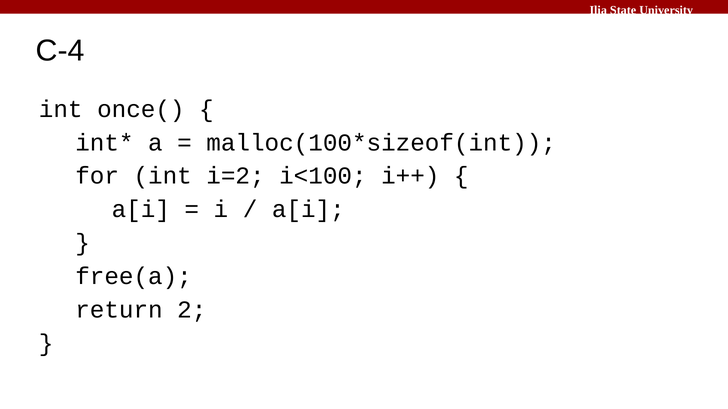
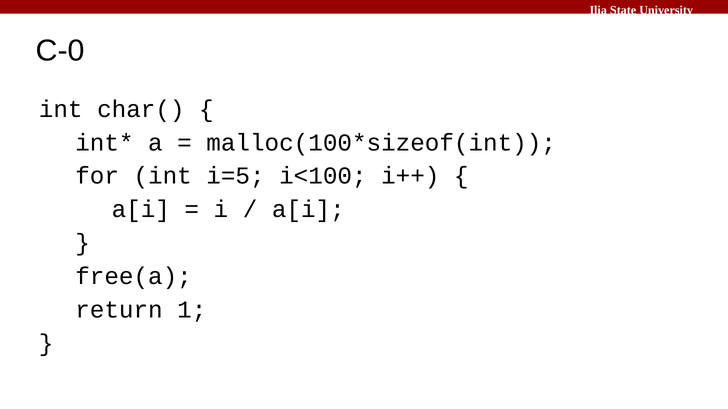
C-4: C-4 -> C-0
once(: once( -> char(
i=2: i=2 -> i=5
2: 2 -> 1
